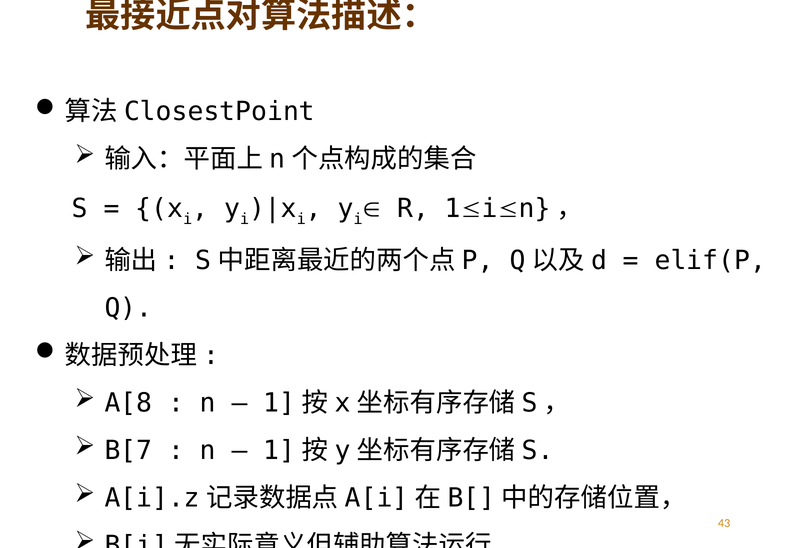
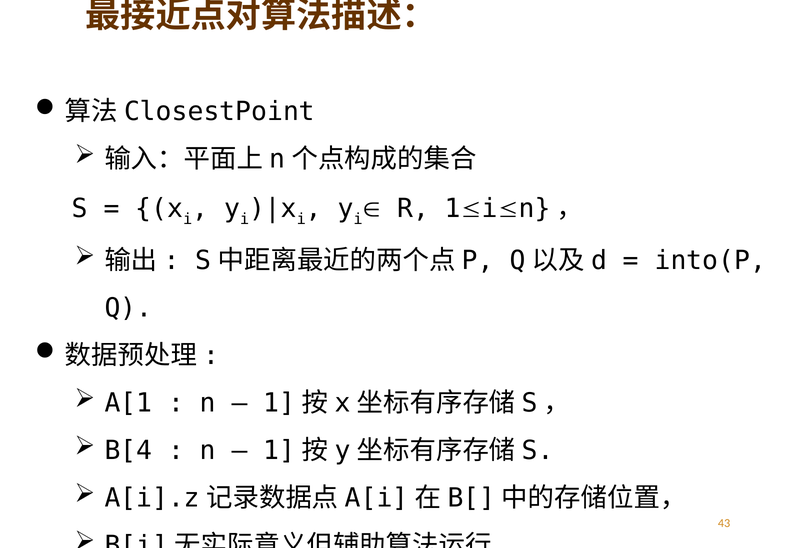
elif(P: elif(P -> into(P
A[8: A[8 -> A[1
B[7: B[7 -> B[4
